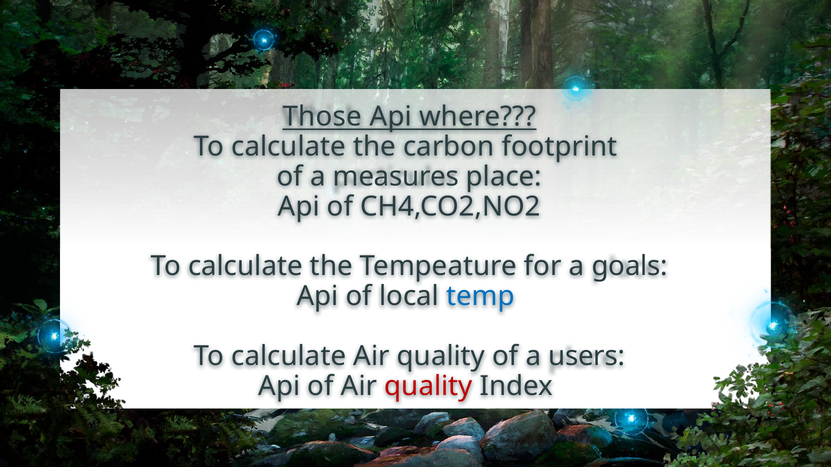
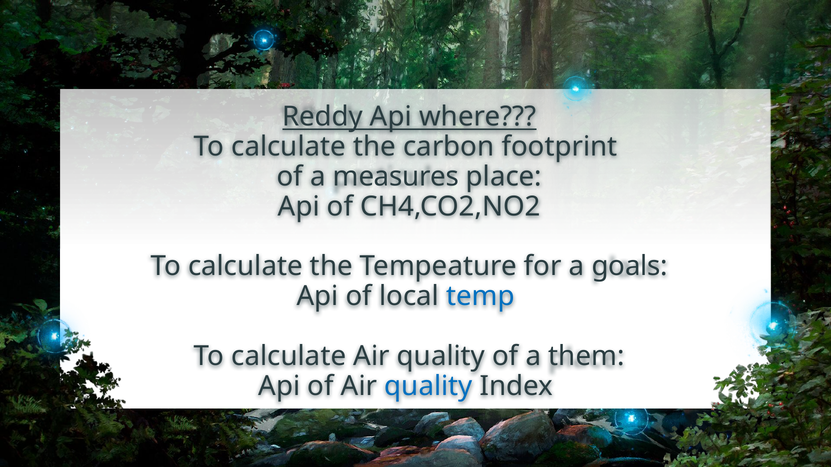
Those: Those -> Reddy
users: users -> them
quality at (428, 386) colour: red -> blue
